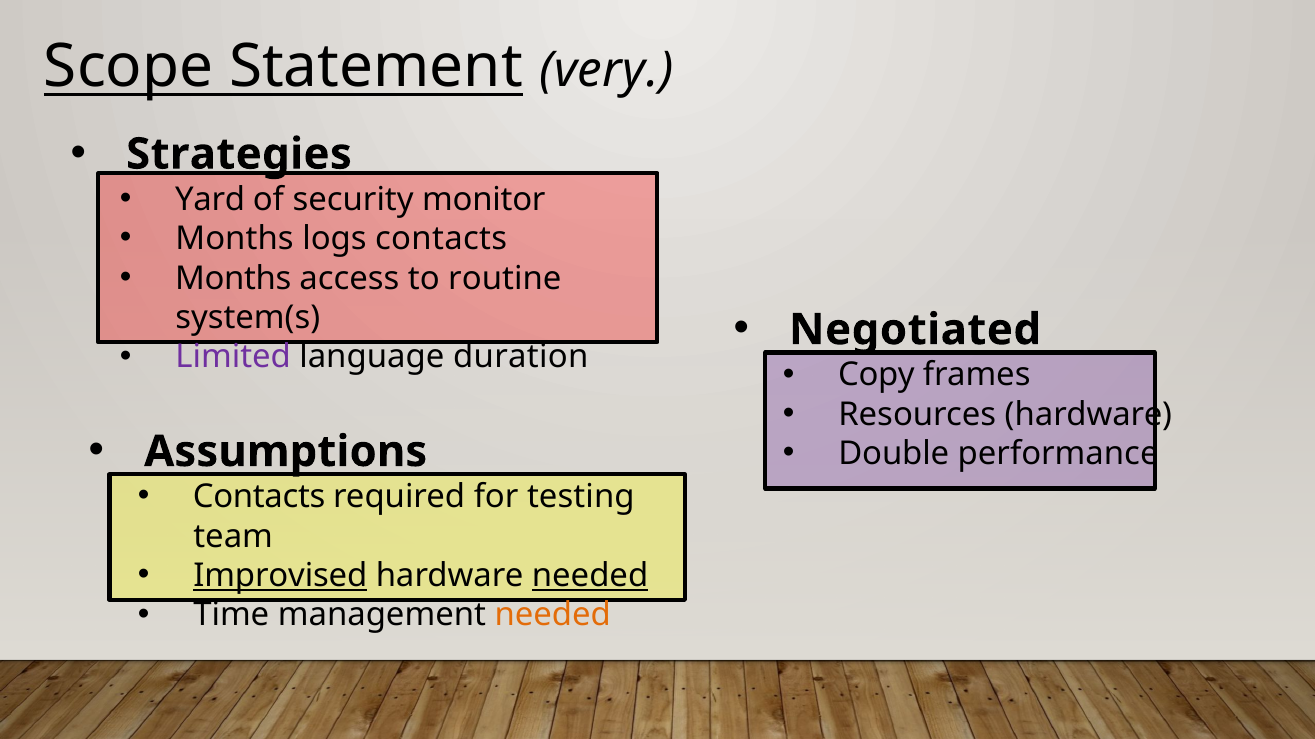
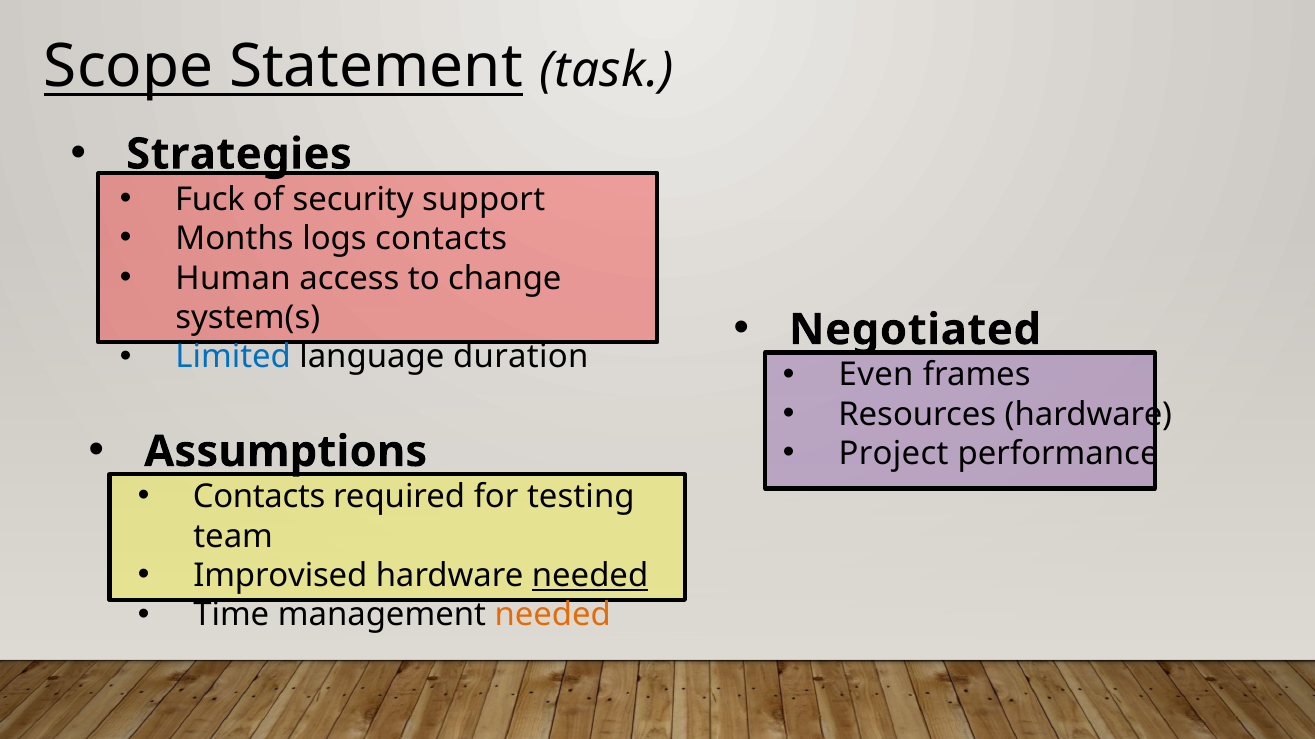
very: very -> task
Yard: Yard -> Fuck
monitor: monitor -> support
Months at (233, 278): Months -> Human
routine: routine -> change
Limited colour: purple -> blue
Copy: Copy -> Even
Double: Double -> Project
Improvised underline: present -> none
